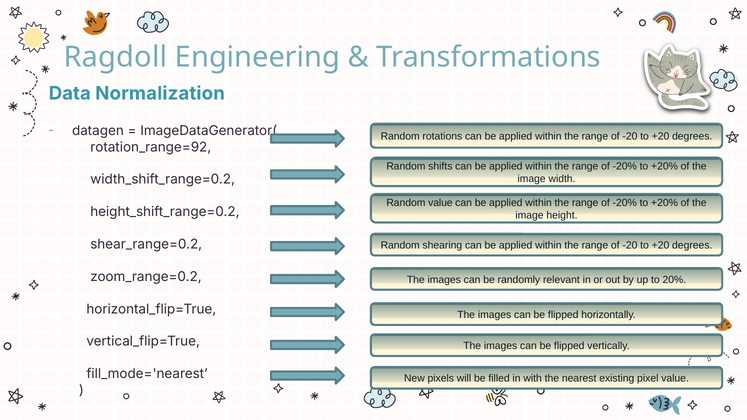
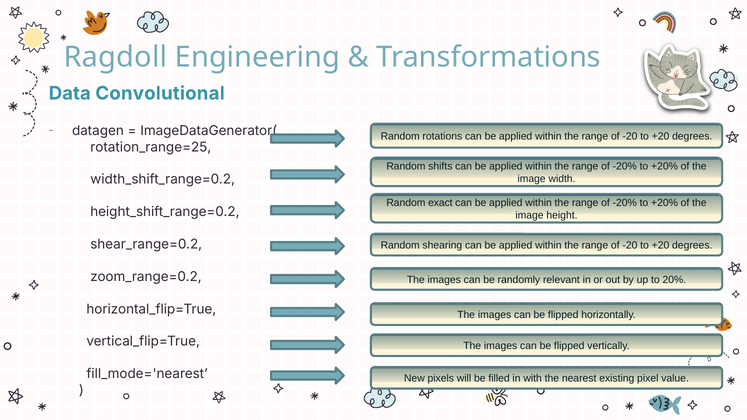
Normalization: Normalization -> Convolutional
rotation_range=92: rotation_range=92 -> rotation_range=25
Random value: value -> exact
